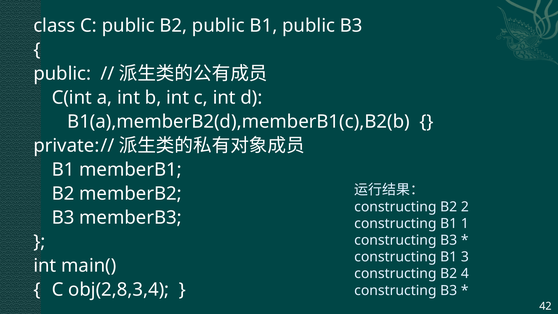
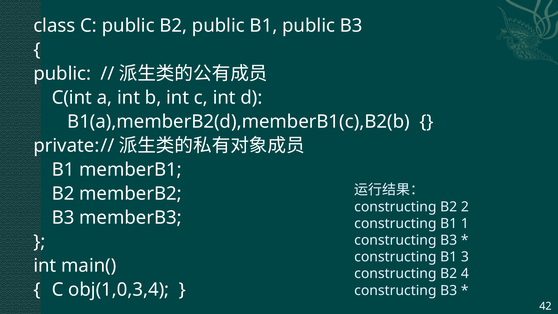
obj(2,8,3,4: obj(2,8,3,4 -> obj(1,0,3,4
